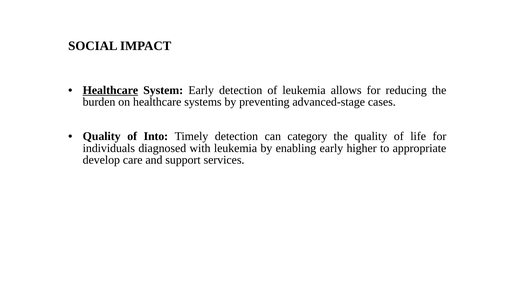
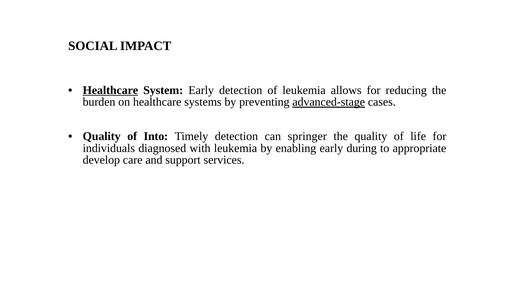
advanced-stage underline: none -> present
category: category -> springer
higher: higher -> during
